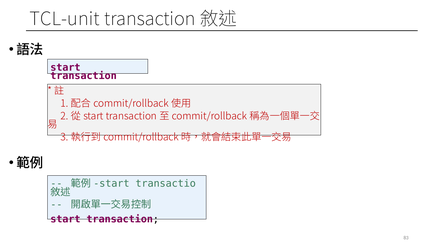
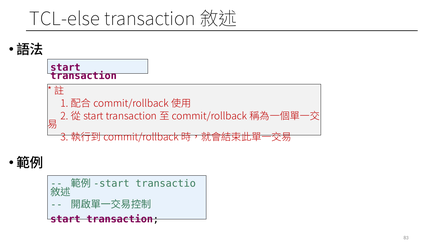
TCL-unit: TCL-unit -> TCL-else
